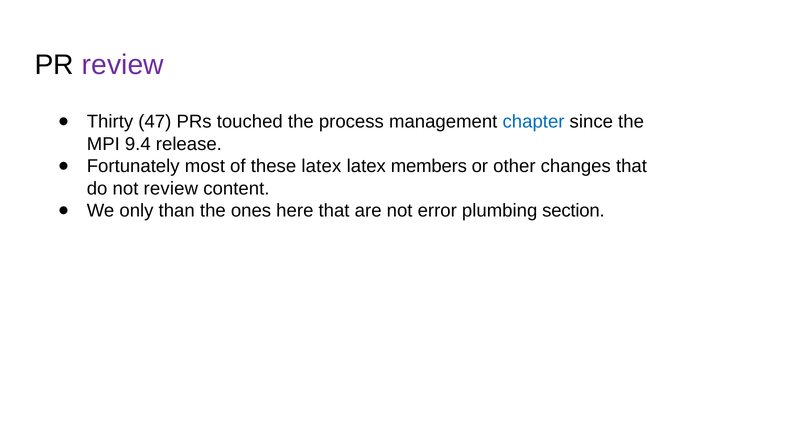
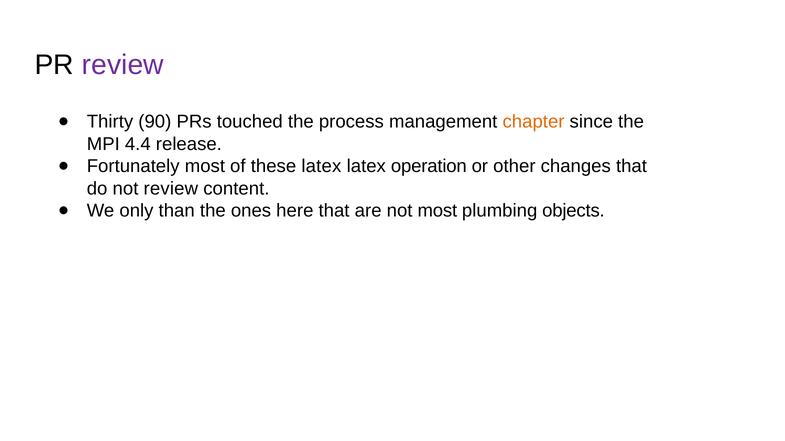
47: 47 -> 90
chapter colour: blue -> orange
9.4: 9.4 -> 4.4
members: members -> operation
not error: error -> most
section: section -> objects
